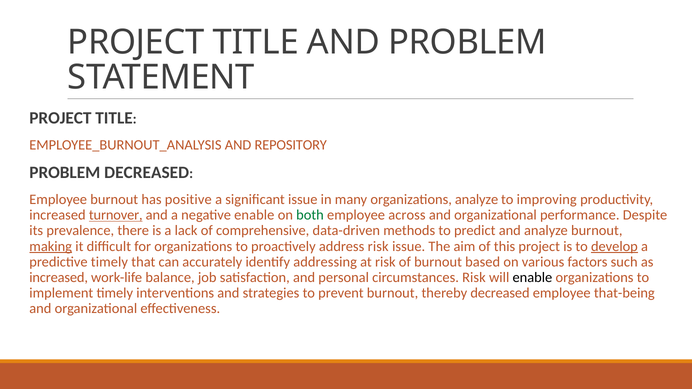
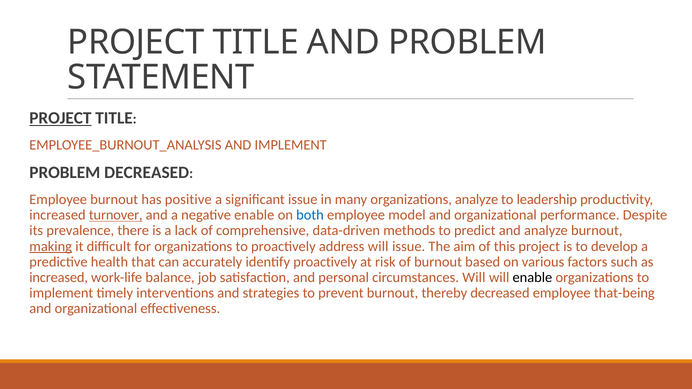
PROJECT at (60, 118) underline: none -> present
AND REPOSITORY: REPOSITORY -> IMPLEMENT
improving: improving -> leadership
both colour: green -> blue
across: across -> model
address risk: risk -> will
develop underline: present -> none
predictive timely: timely -> health
identify addressing: addressing -> proactively
circumstances Risk: Risk -> Will
